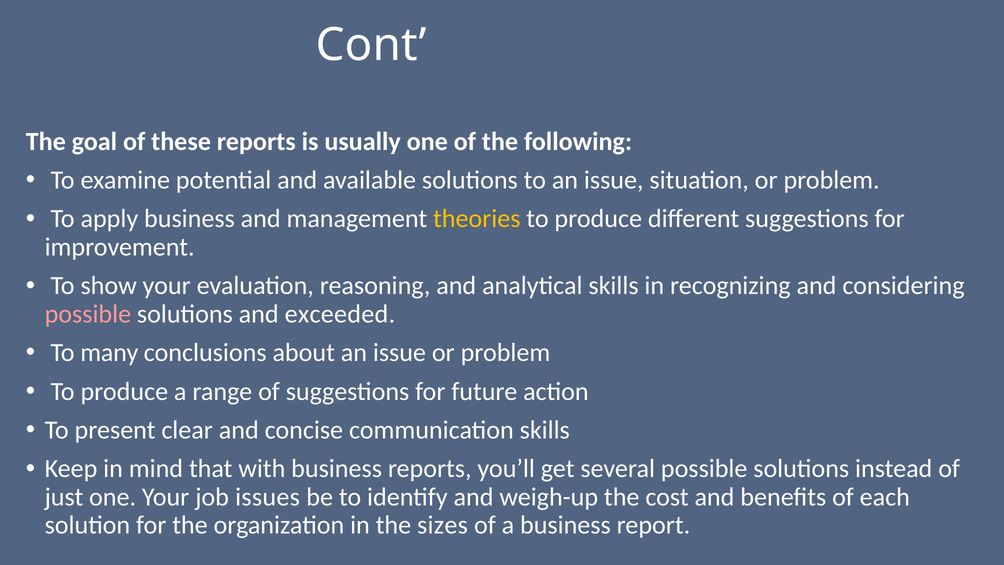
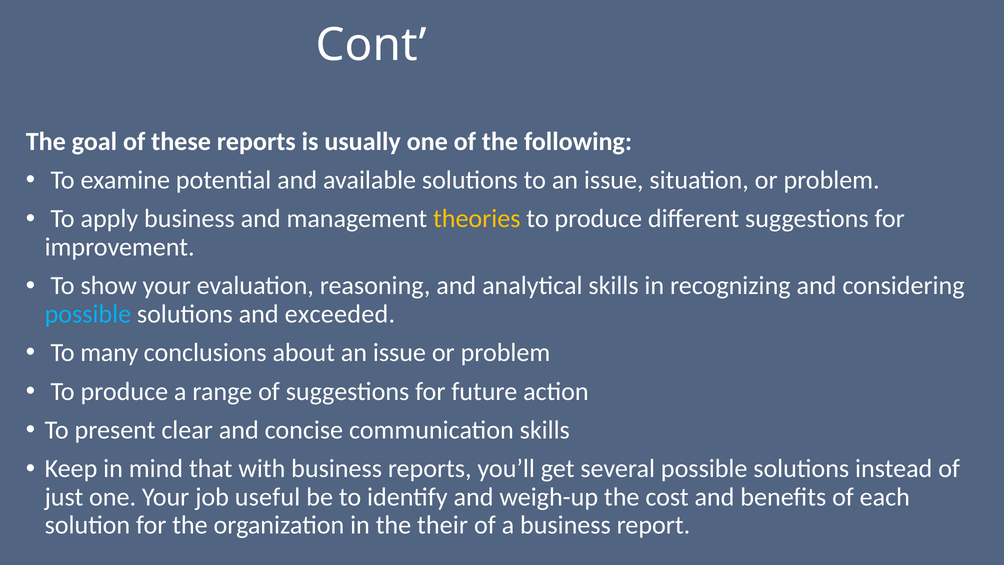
possible at (88, 314) colour: pink -> light blue
issues: issues -> useful
sizes: sizes -> their
